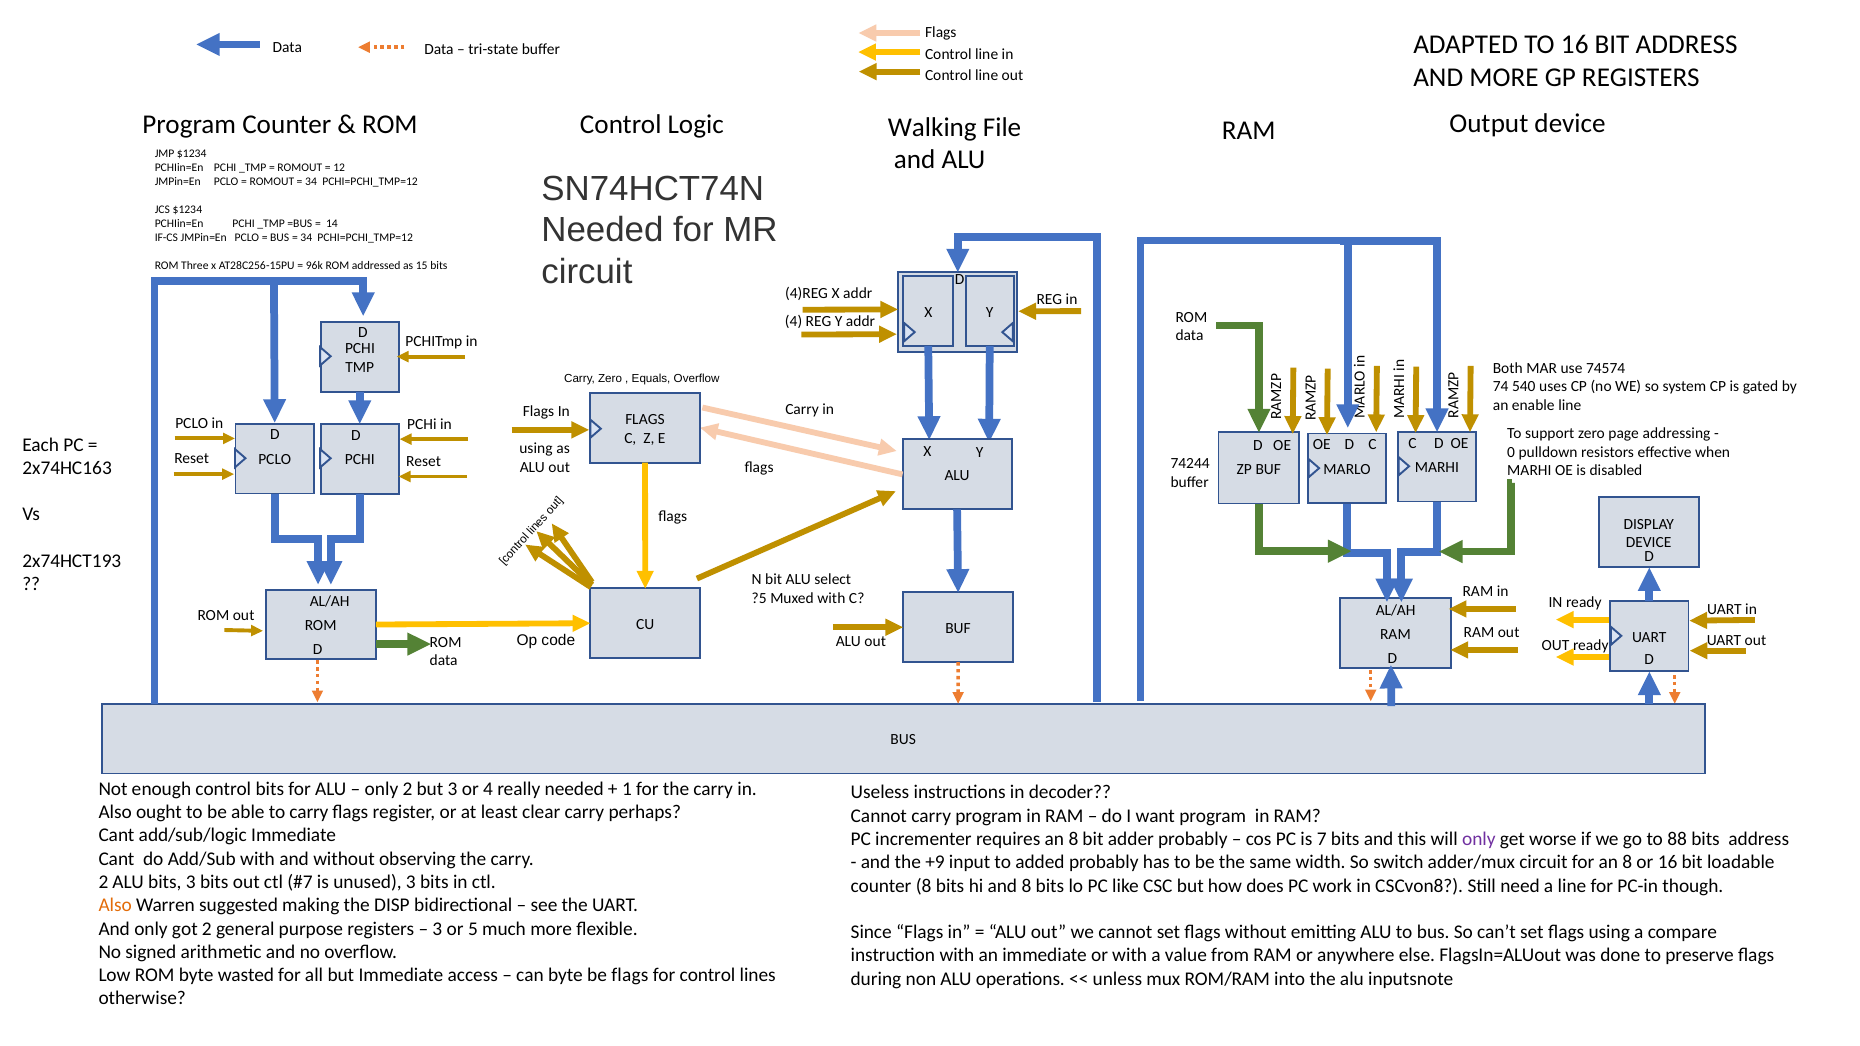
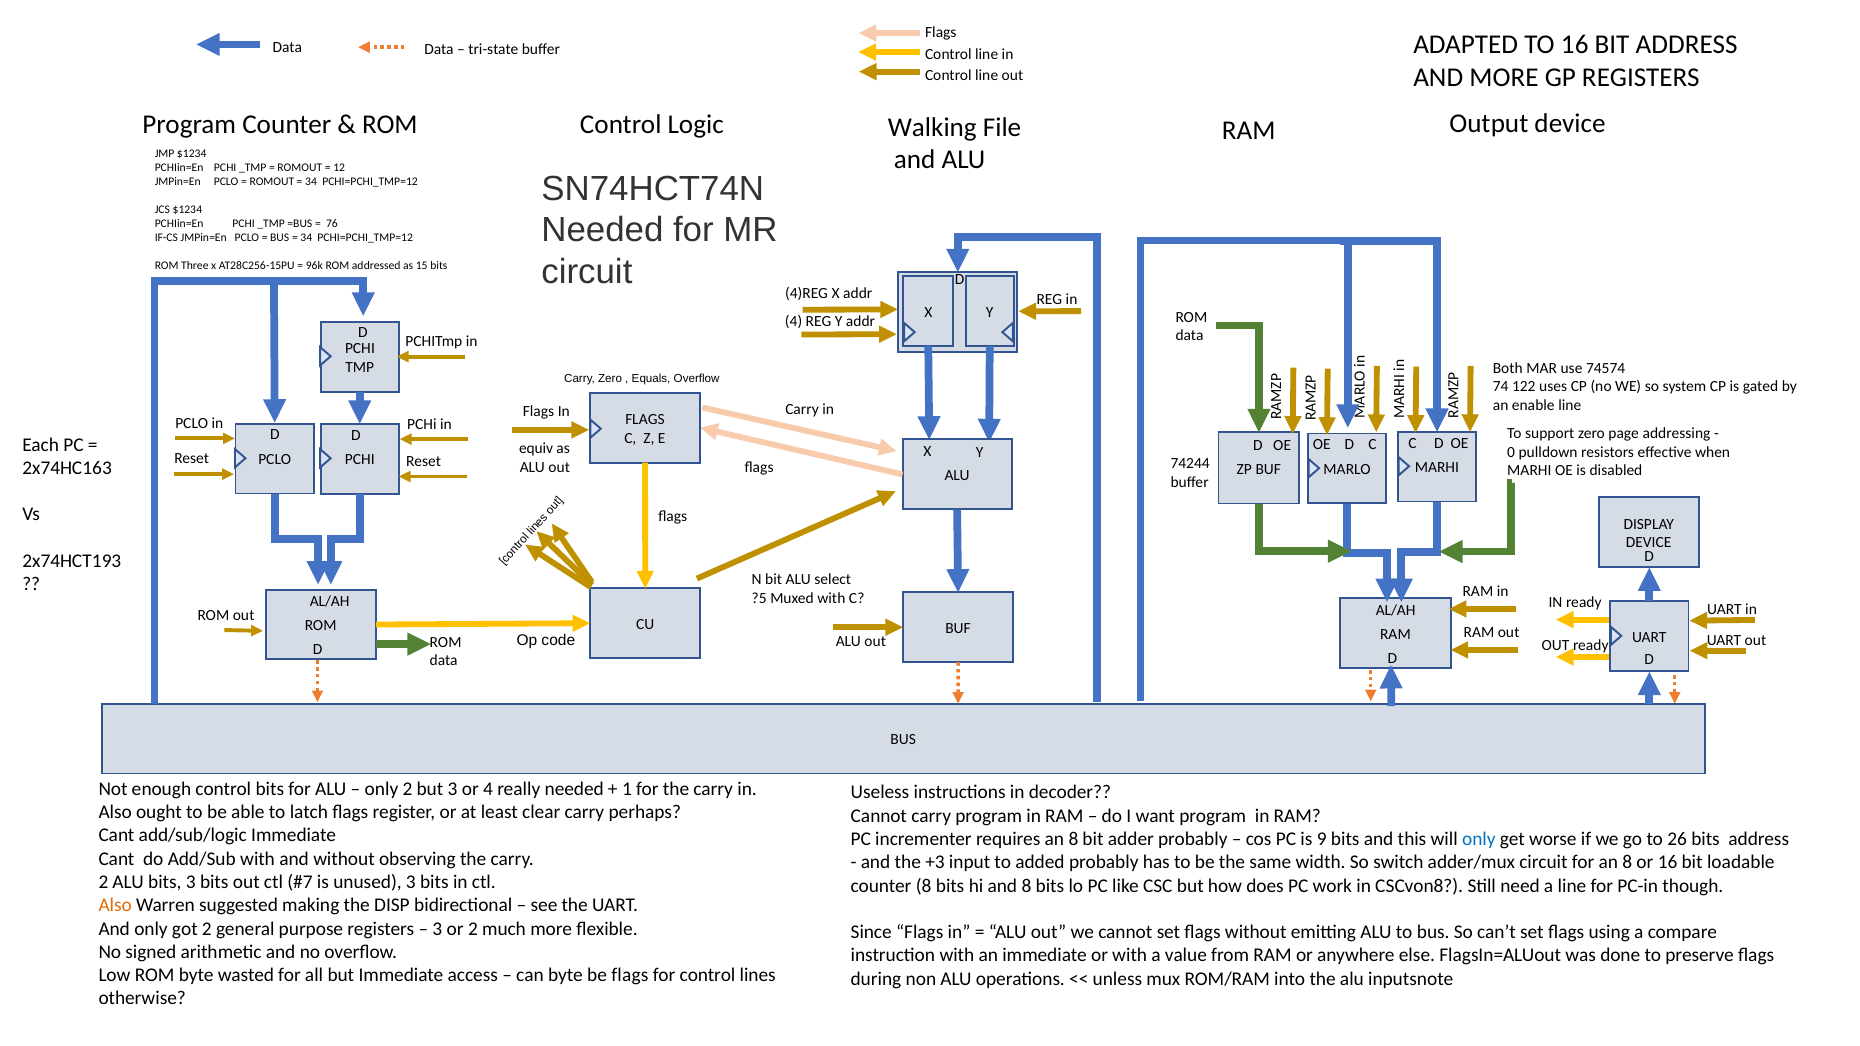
14: 14 -> 76
540: 540 -> 122
using at (536, 449): using -> equiv
to carry: carry -> latch
7: 7 -> 9
only at (1479, 839) colour: purple -> blue
88: 88 -> 26
+9: +9 -> +3
or 5: 5 -> 2
